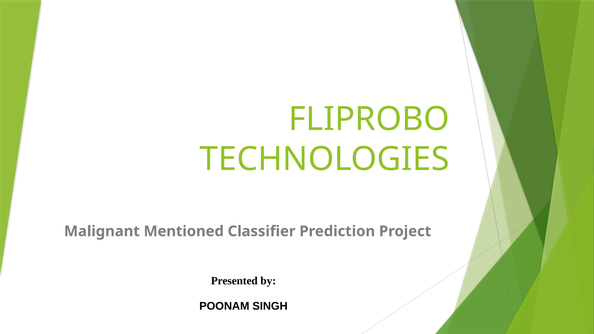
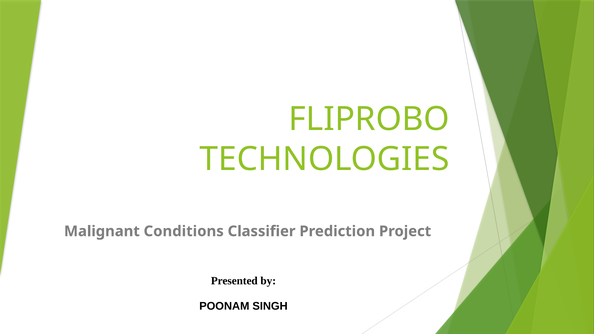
Mentioned: Mentioned -> Conditions
